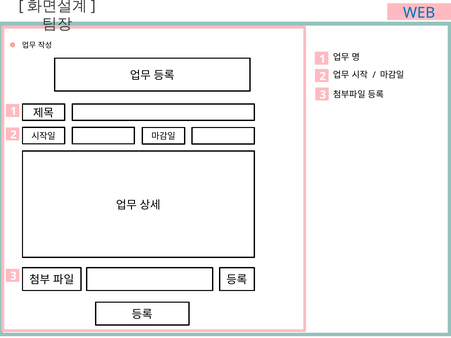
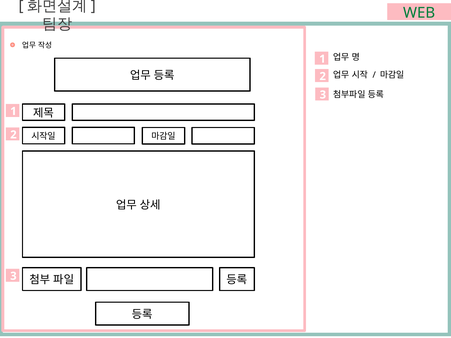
WEB colour: blue -> green
